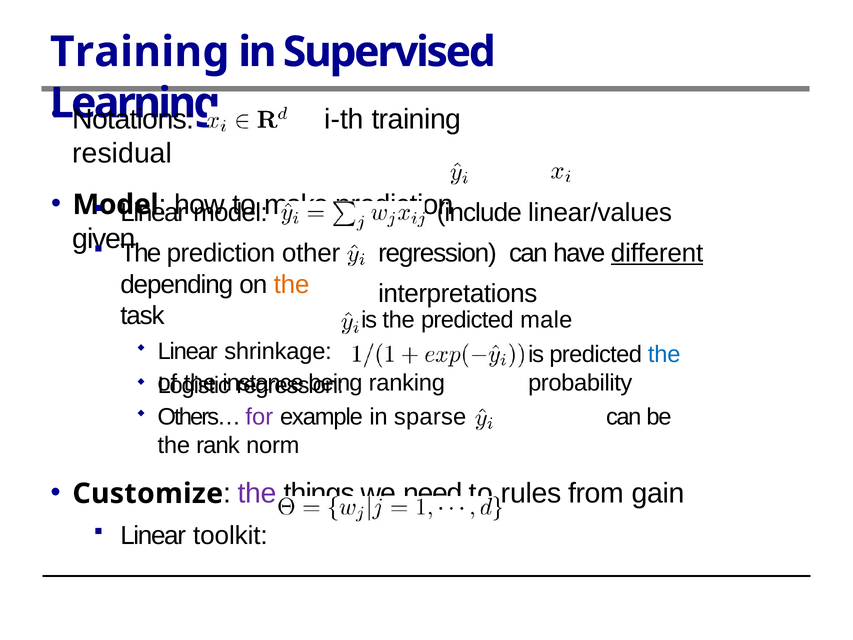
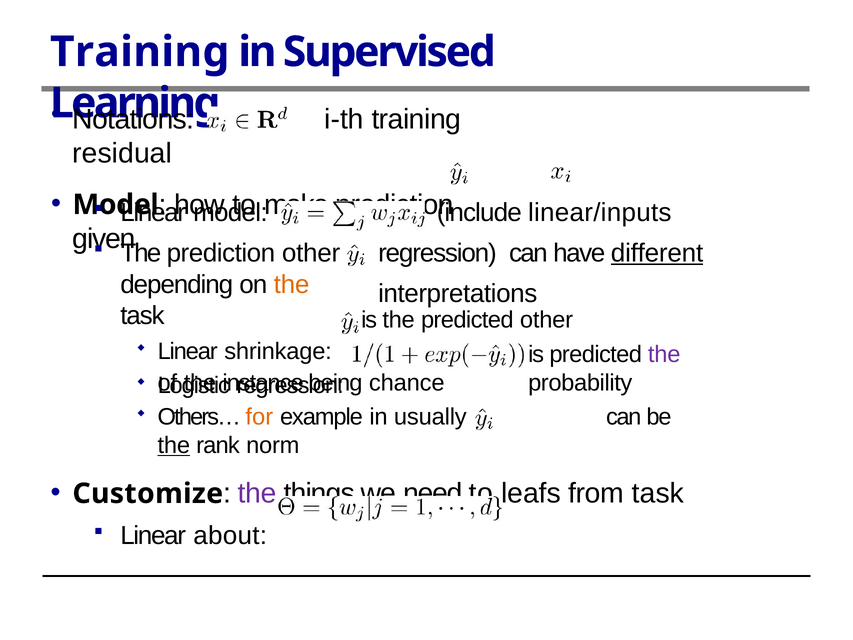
linear/values: linear/values -> linear/inputs
predicted male: male -> other
the at (664, 354) colour: blue -> purple
ranking: ranking -> chance
for colour: purple -> orange
sparse: sparse -> usually
the at (174, 445) underline: none -> present
rules: rules -> leafs
from gain: gain -> task
toolkit: toolkit -> about
